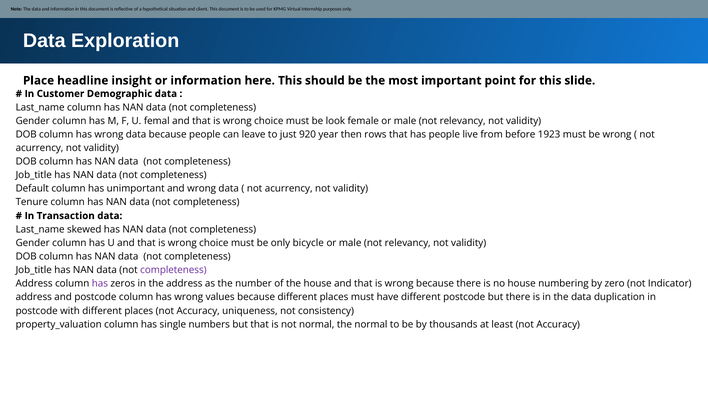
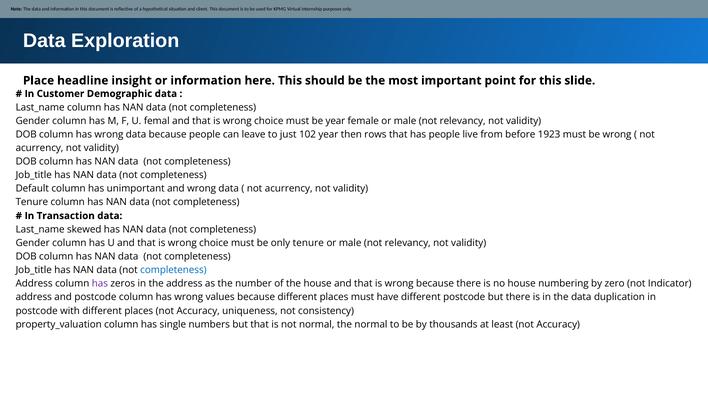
be look: look -> year
920: 920 -> 102
only bicycle: bicycle -> tenure
completeness at (173, 270) colour: purple -> blue
